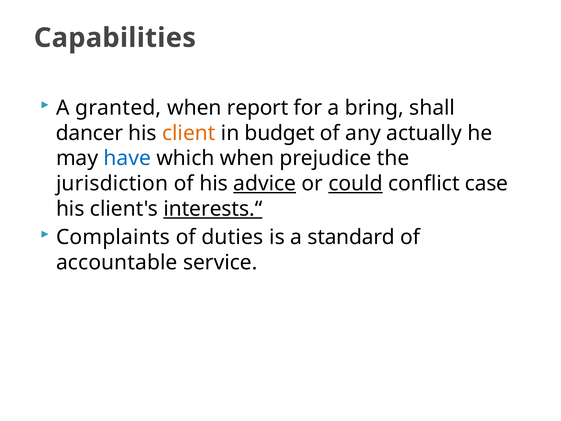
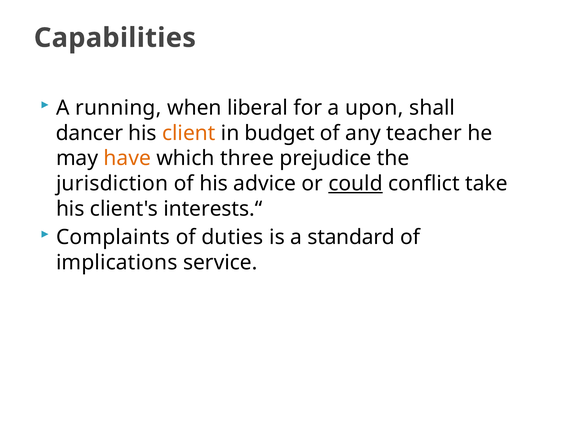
granted: granted -> running
report: report -> liberal
bring: bring -> upon
actually: actually -> teacher
have colour: blue -> orange
which when: when -> three
advice underline: present -> none
case: case -> take
interests.“ underline: present -> none
accountable: accountable -> implications
